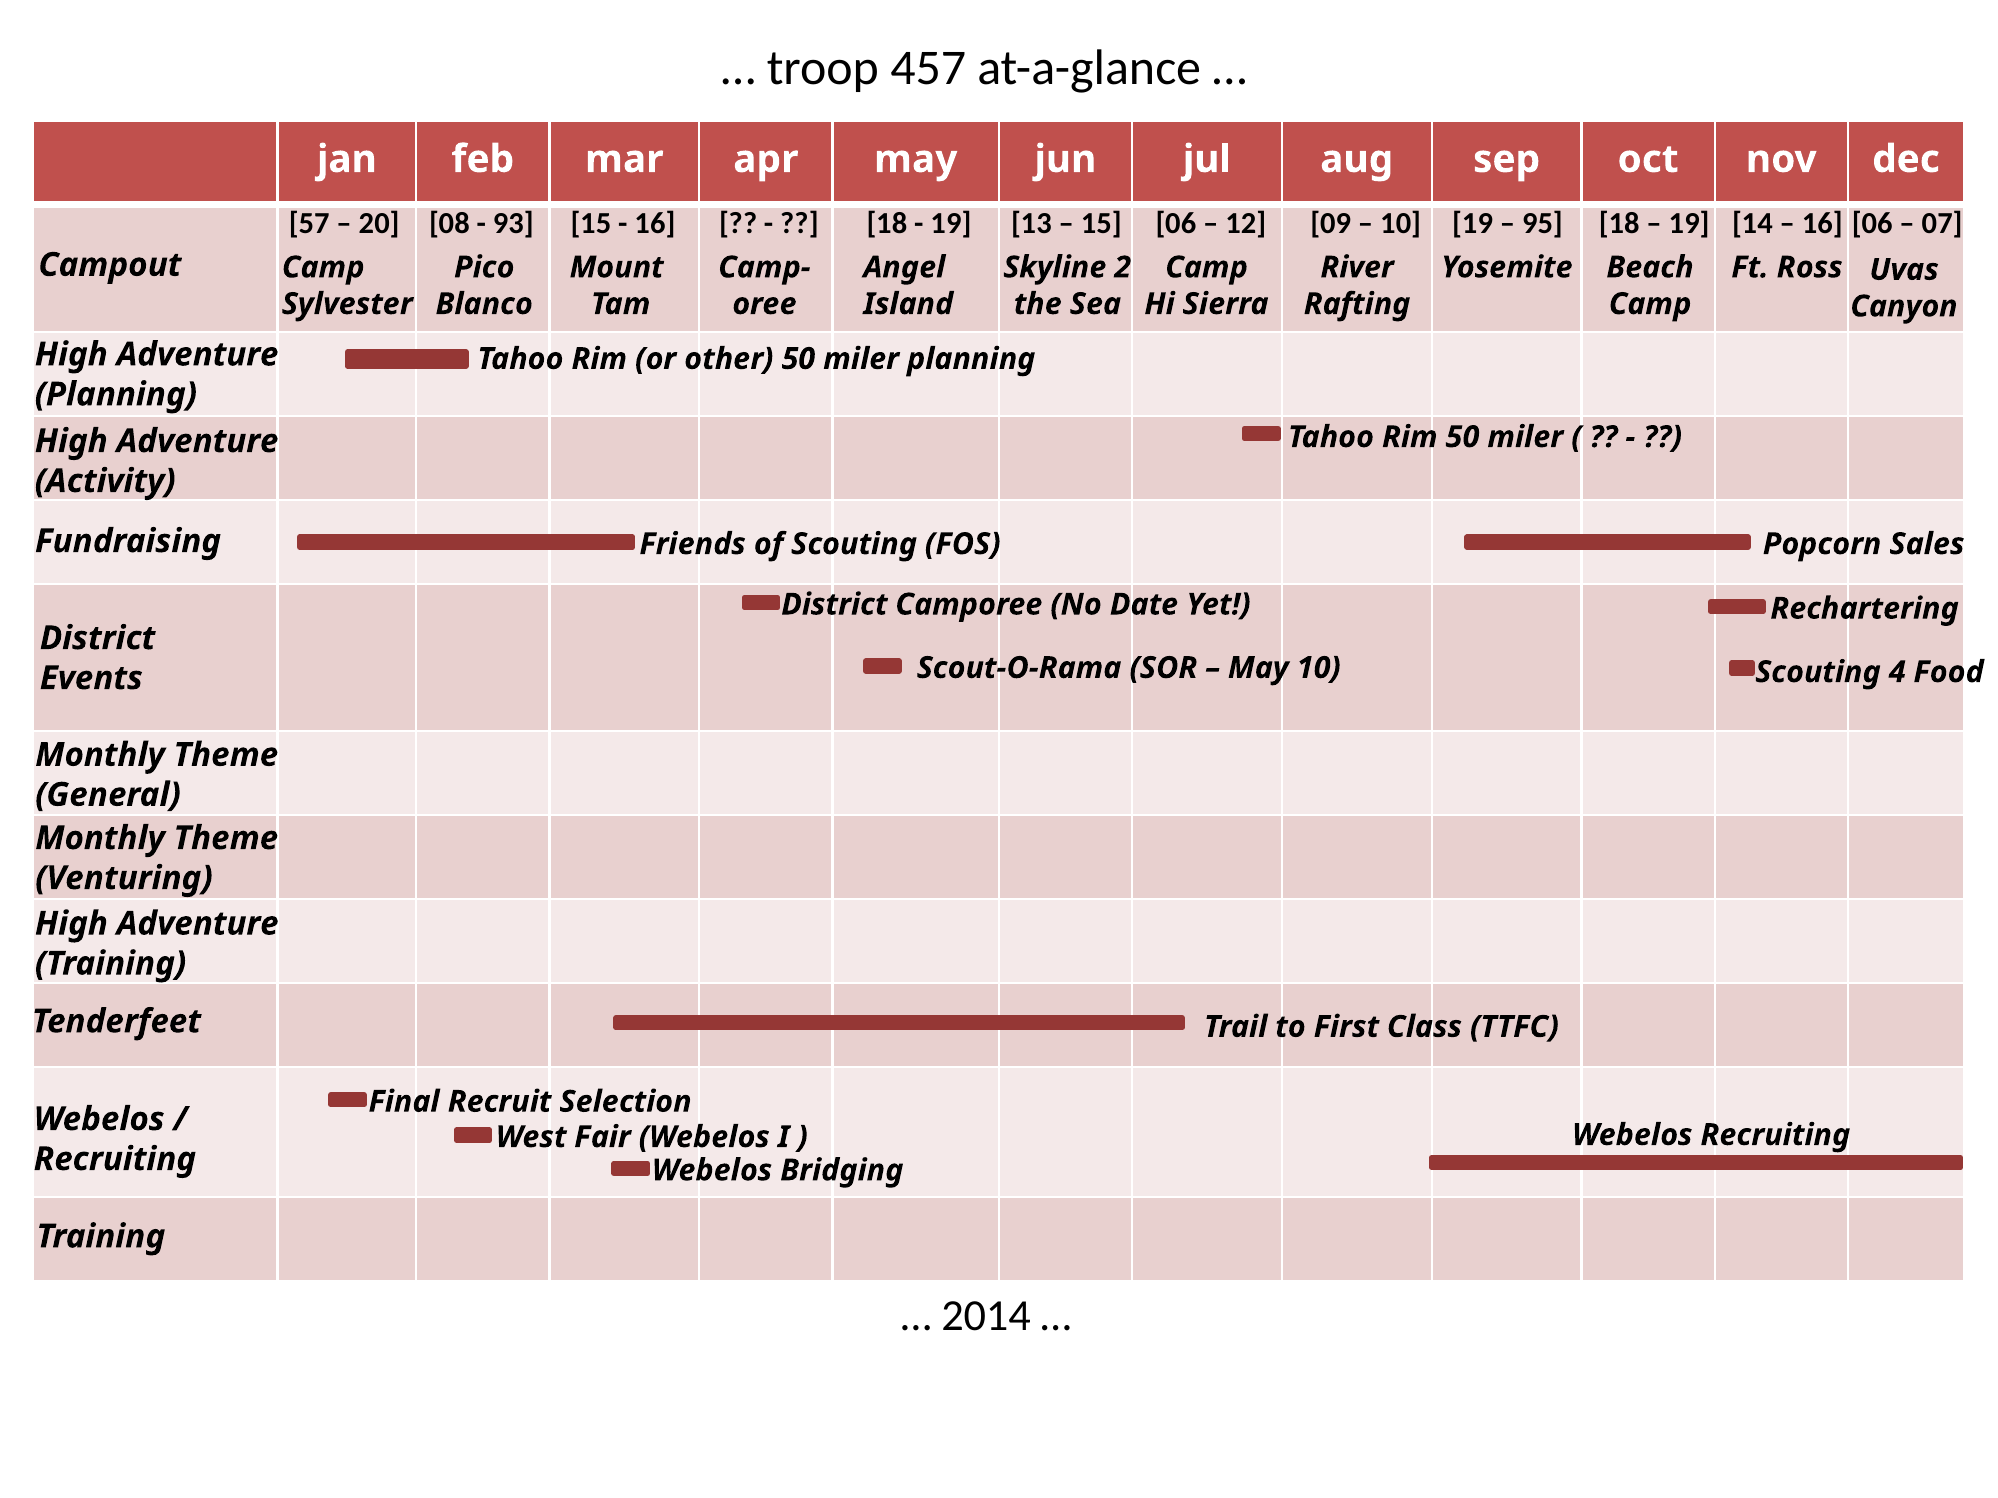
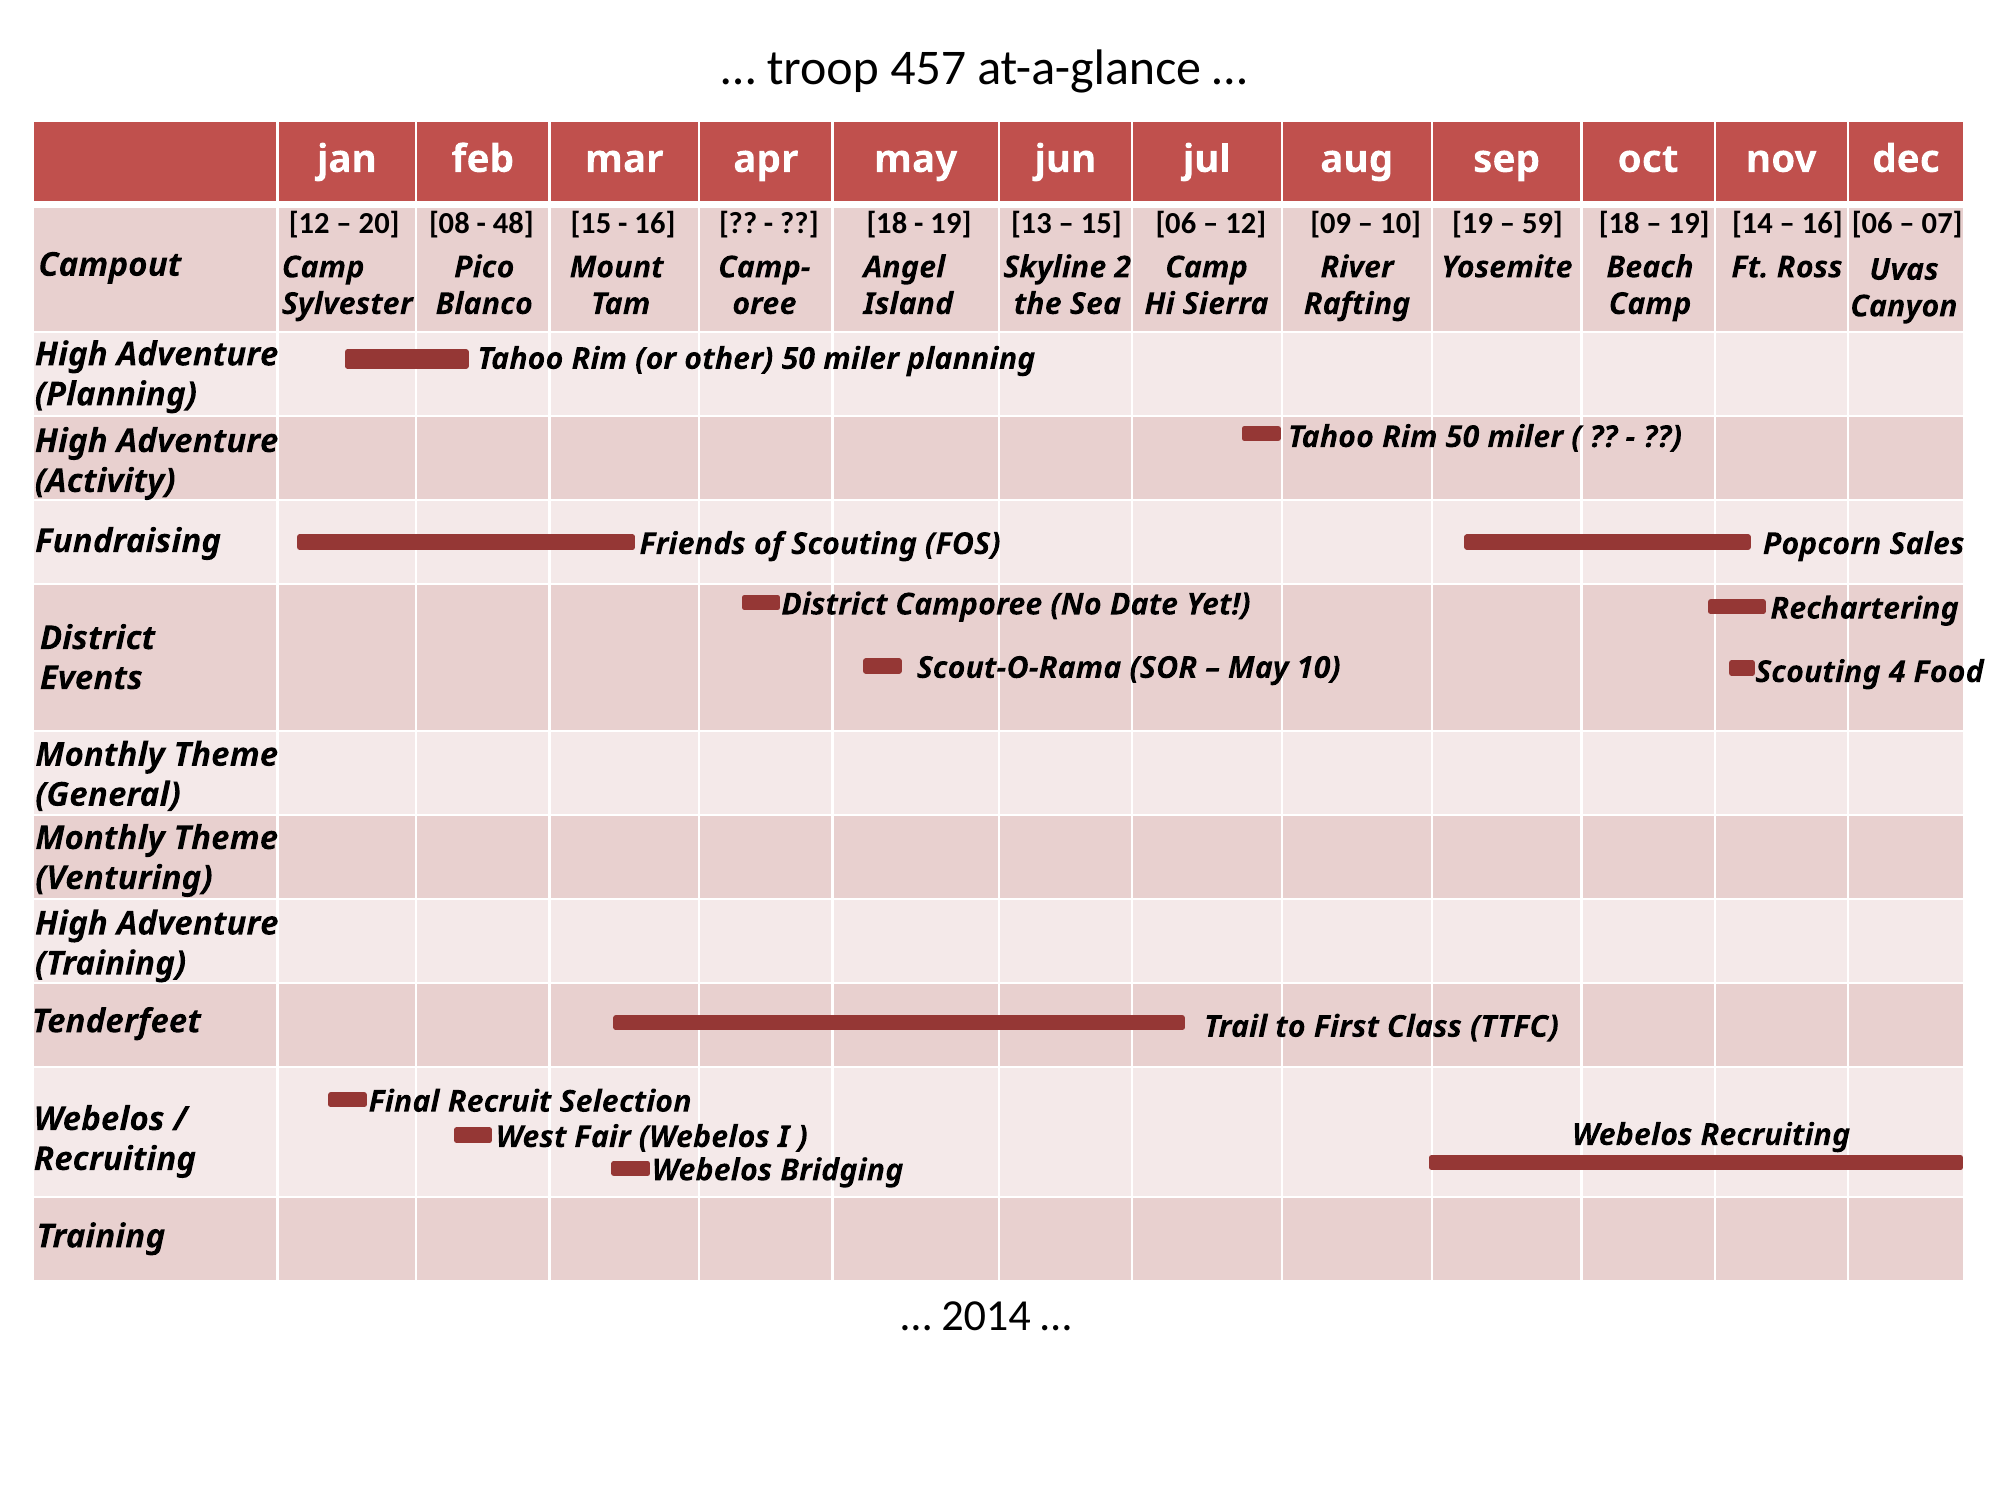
57 at (309, 224): 57 -> 12
93: 93 -> 48
95: 95 -> 59
